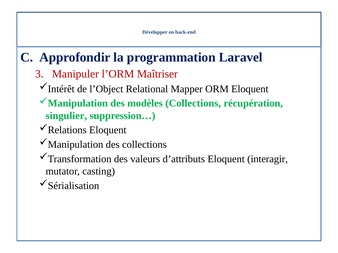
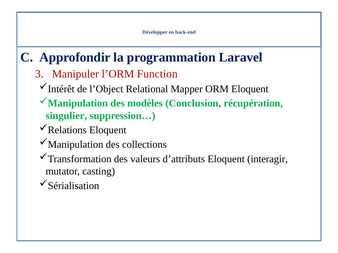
Maîtriser: Maîtriser -> Function
modèles Collections: Collections -> Conclusion
